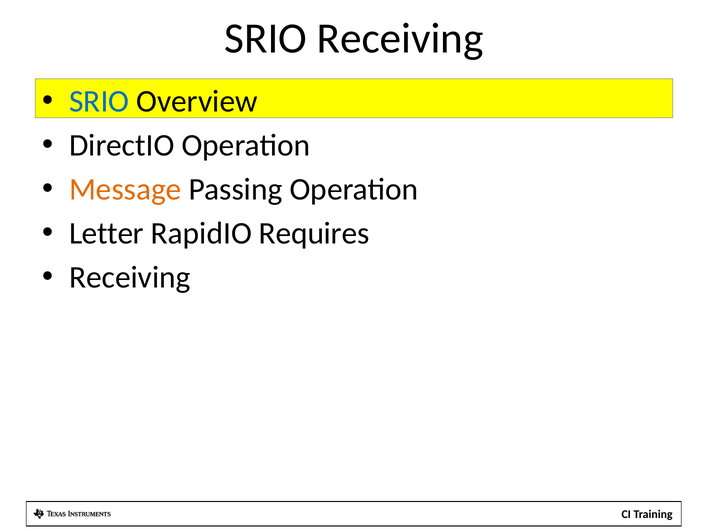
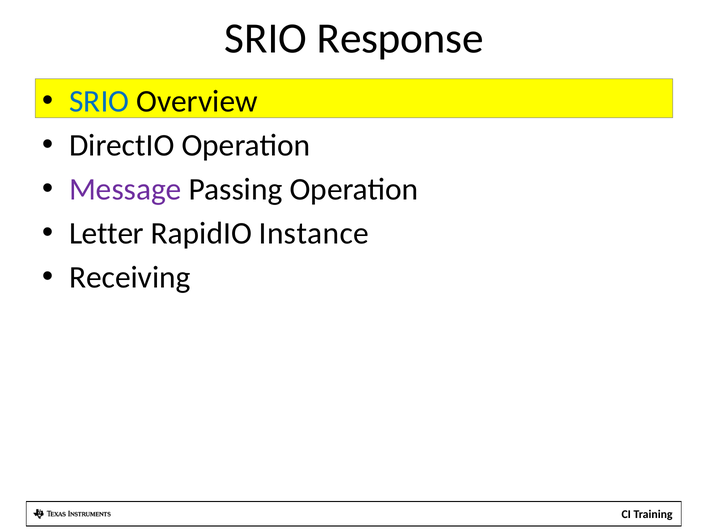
SRIO Receiving: Receiving -> Response
Message colour: orange -> purple
Requires: Requires -> Instance
